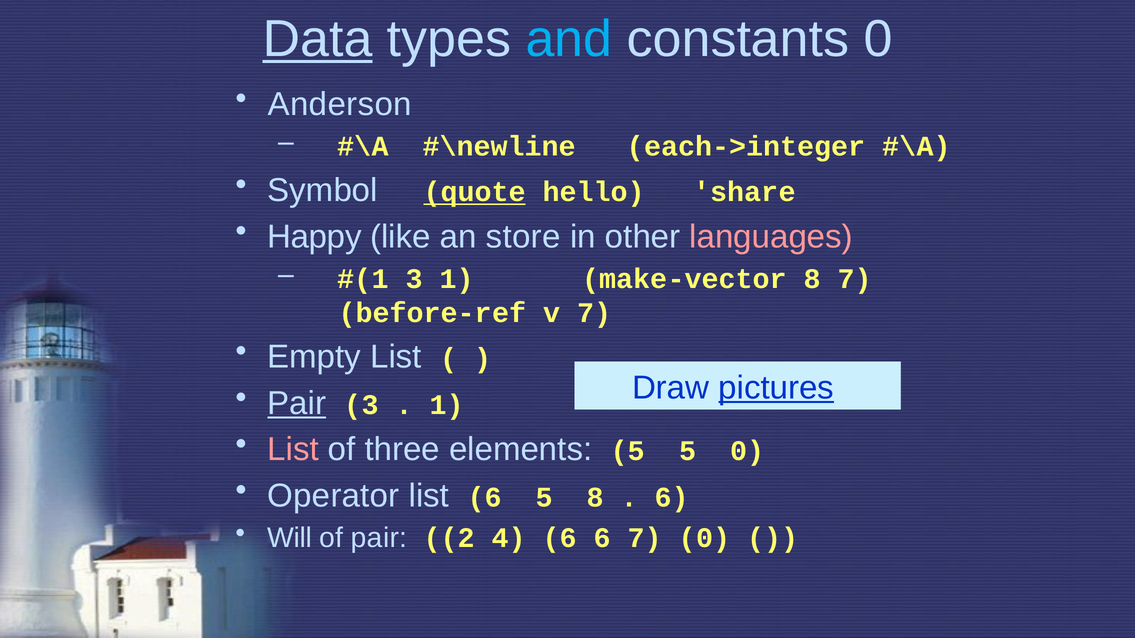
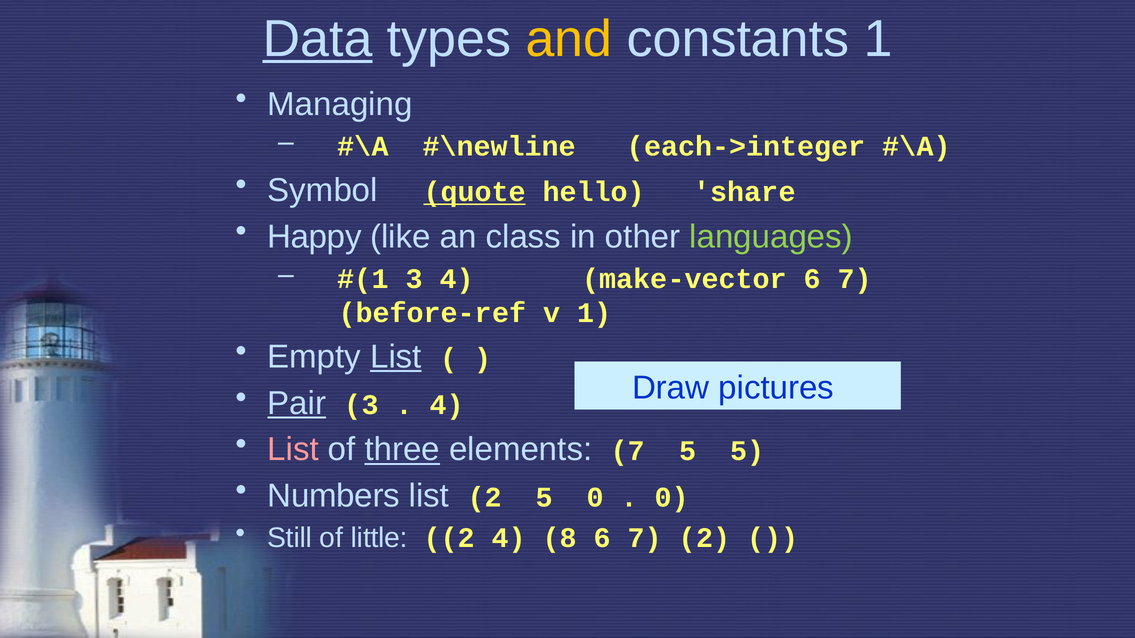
and colour: light blue -> yellow
constants 0: 0 -> 1
Anderson: Anderson -> Managing
store: store -> class
languages colour: pink -> light green
3 1: 1 -> 4
make-vector 8: 8 -> 6
v 7: 7 -> 1
List at (396, 357) underline: none -> present
pictures underline: present -> none
1 at (447, 405): 1 -> 4
three underline: none -> present
elements 5: 5 -> 7
5 0: 0 -> 5
Operator: Operator -> Numbers
list 6: 6 -> 2
5 8: 8 -> 0
6 at (672, 498): 6 -> 0
Will: Will -> Still
of pair: pair -> little
4 6: 6 -> 8
7 0: 0 -> 2
